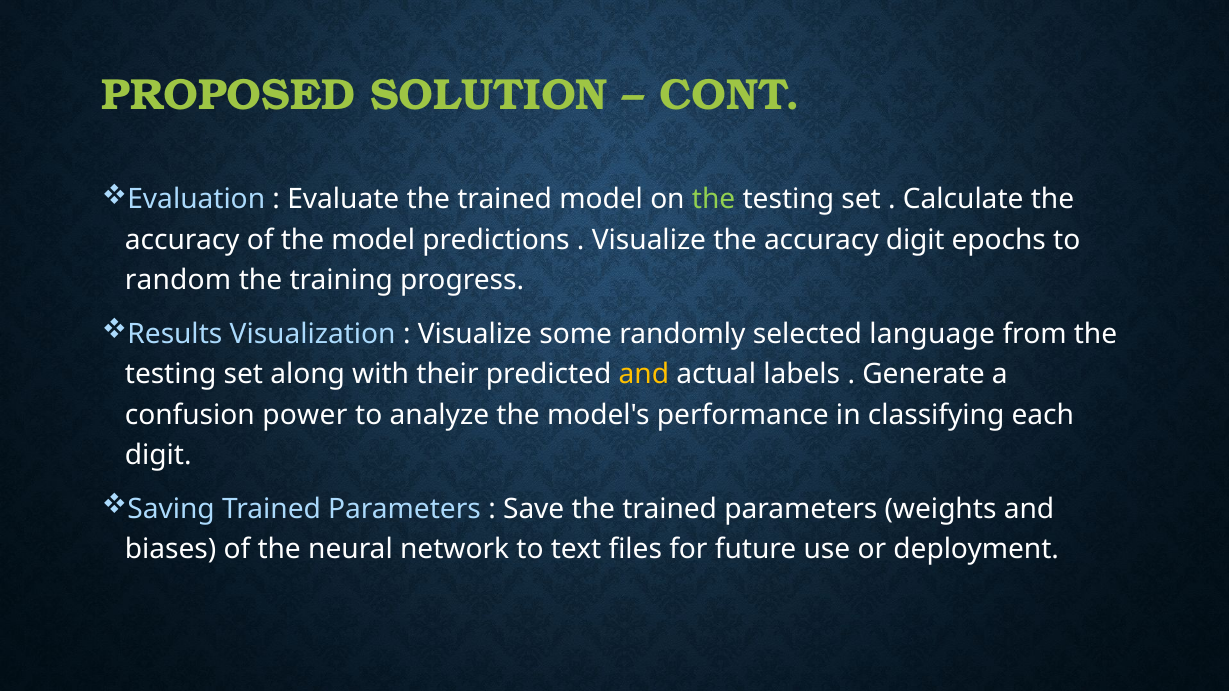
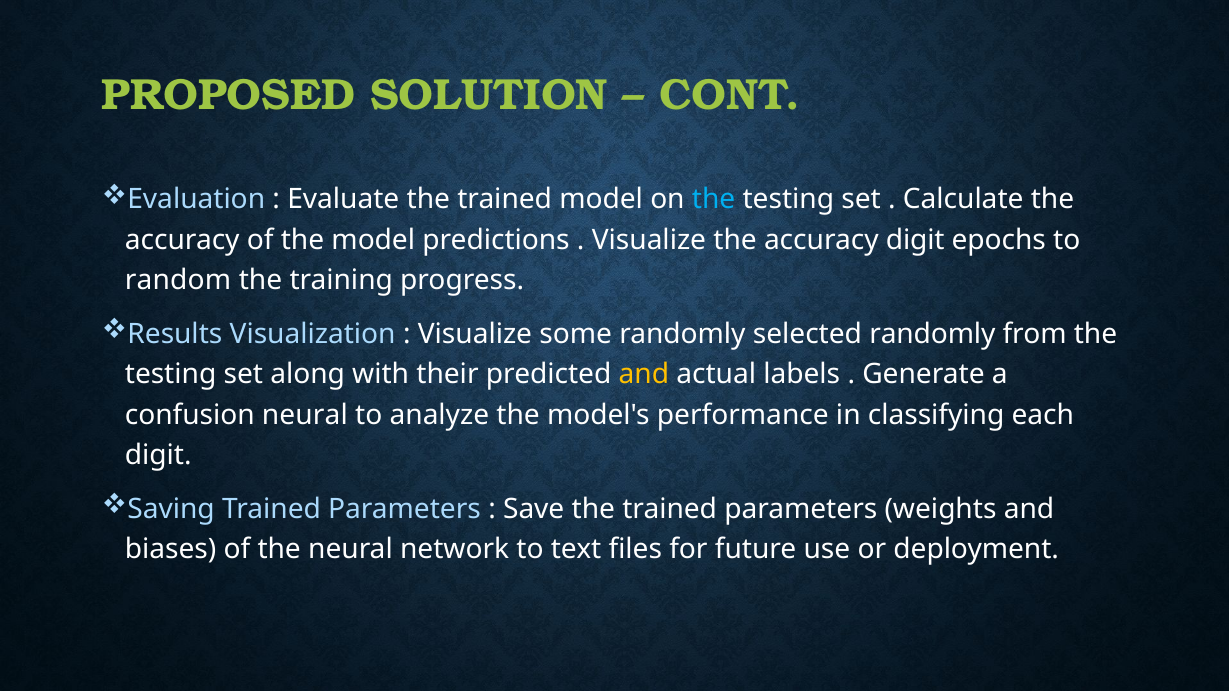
the at (714, 200) colour: light green -> light blue
selected language: language -> randomly
confusion power: power -> neural
